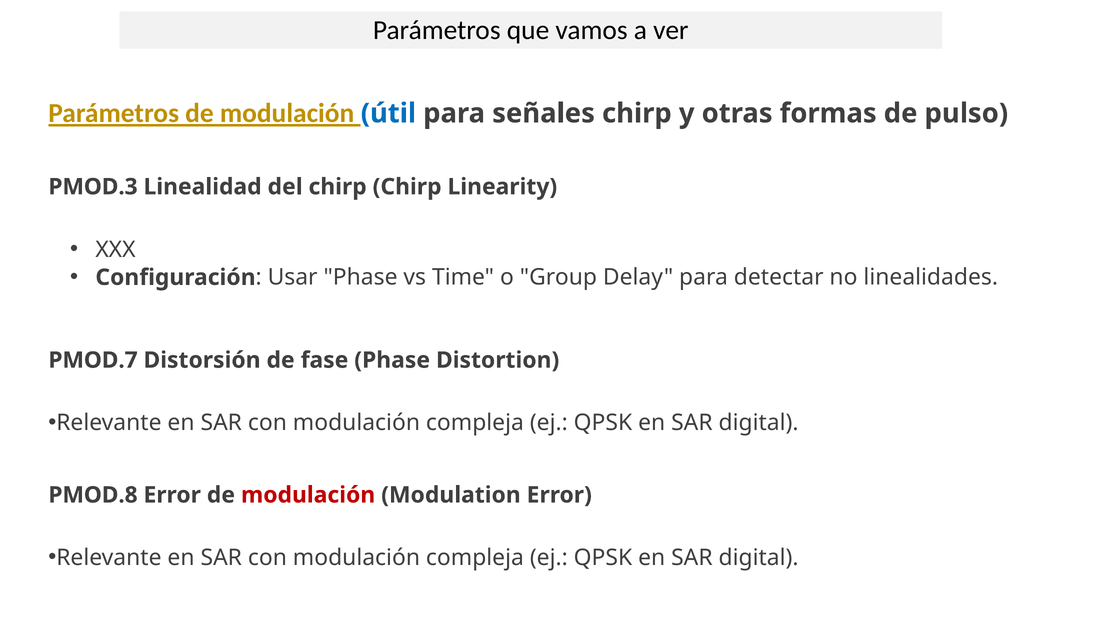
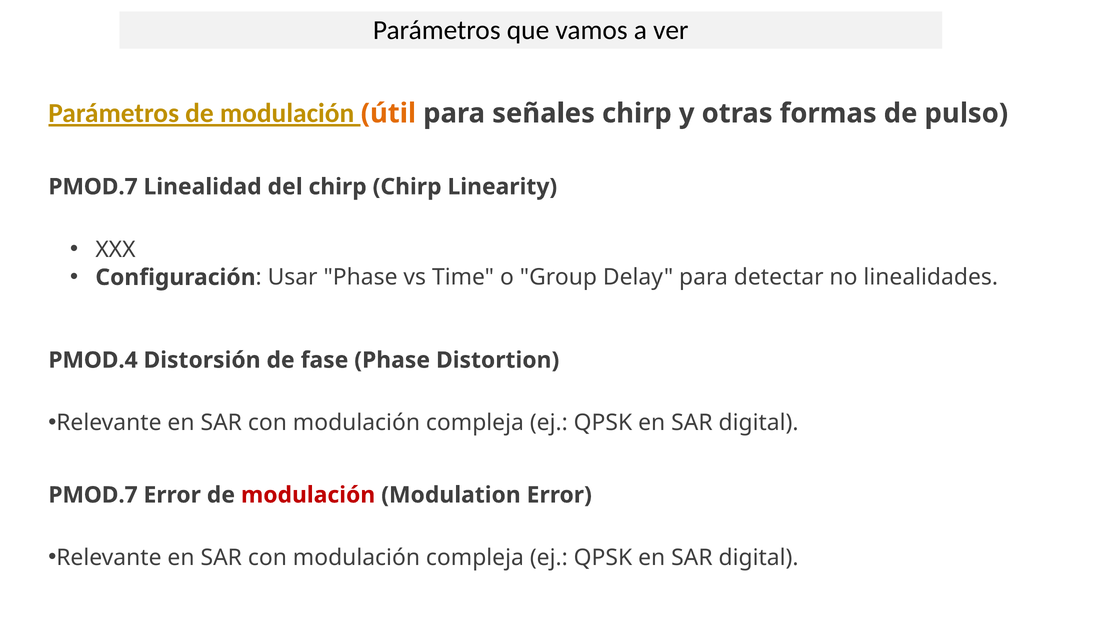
útil colour: blue -> orange
PMOD.3 at (93, 187): PMOD.3 -> PMOD.7
PMOD.7: PMOD.7 -> PMOD.4
PMOD.8 at (93, 495): PMOD.8 -> PMOD.7
